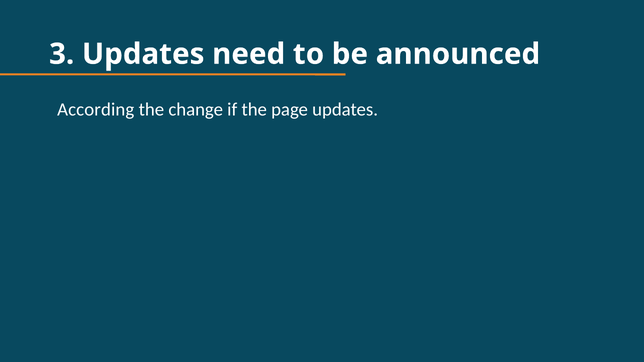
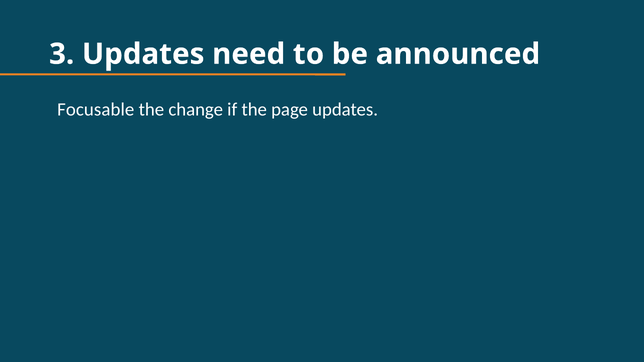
According: According -> Focusable
